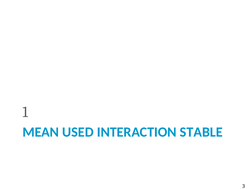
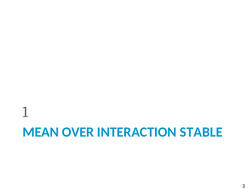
USED: USED -> OVER
